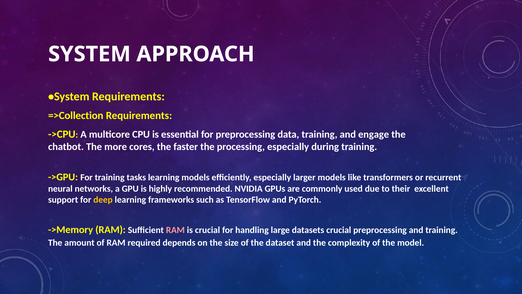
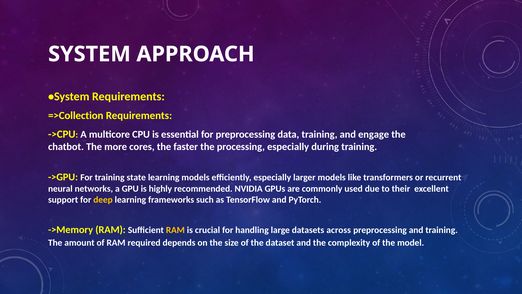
tasks: tasks -> state
RAM at (175, 230) colour: pink -> yellow
datasets crucial: crucial -> across
